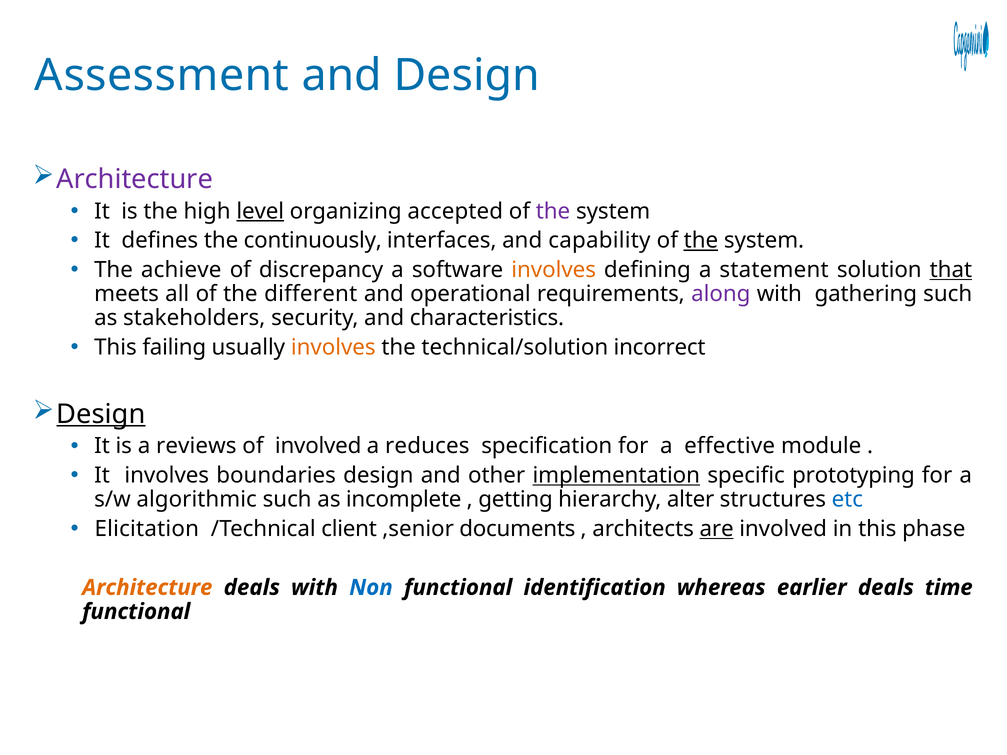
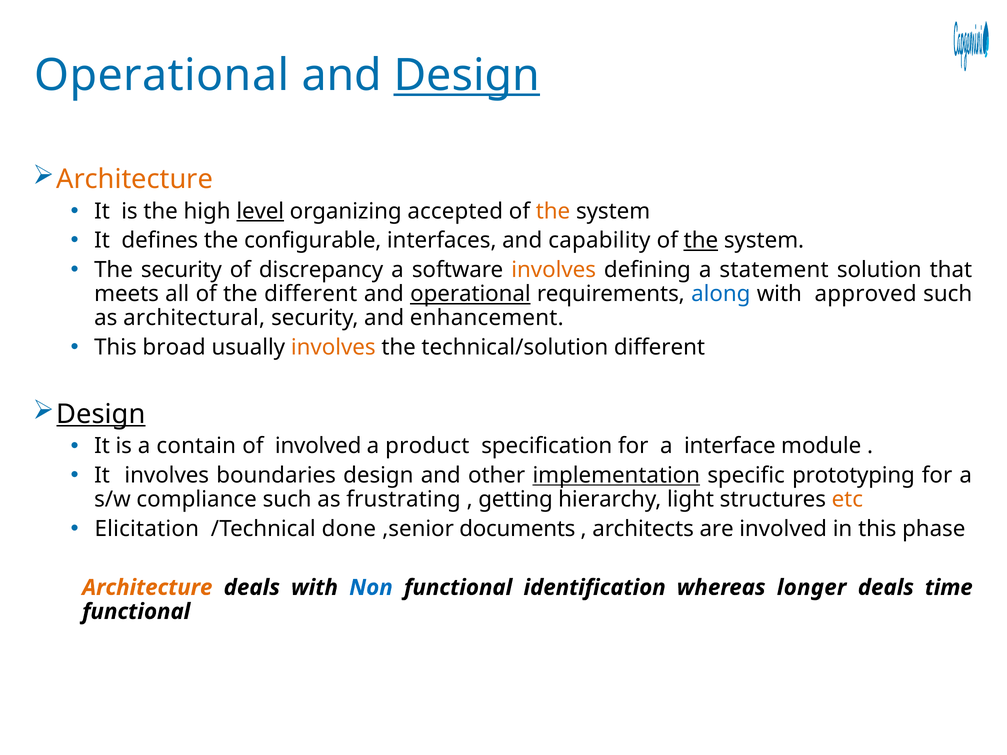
Assessment at (162, 76): Assessment -> Operational
Design at (467, 76) underline: none -> present
Architecture at (135, 179) colour: purple -> orange
the at (553, 211) colour: purple -> orange
continuously: continuously -> configurable
The achieve: achieve -> security
that underline: present -> none
operational at (470, 294) underline: none -> present
along colour: purple -> blue
gathering: gathering -> approved
stakeholders: stakeholders -> architectural
characteristics: characteristics -> enhancement
failing: failing -> broad
technical/solution incorrect: incorrect -> different
reviews: reviews -> contain
reduces: reduces -> product
effective: effective -> interface
algorithmic: algorithmic -> compliance
incomplete: incomplete -> frustrating
alter: alter -> light
etc colour: blue -> orange
client: client -> done
are underline: present -> none
earlier: earlier -> longer
